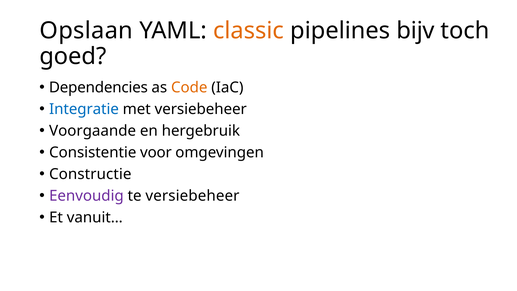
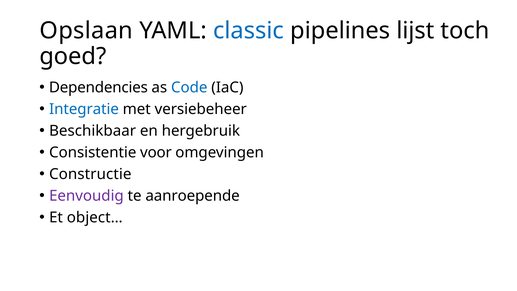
classic colour: orange -> blue
bijv: bijv -> lijst
Code colour: orange -> blue
Voorgaande: Voorgaande -> Beschikbaar
te versiebeheer: versiebeheer -> aanroepende
vanuit…: vanuit… -> object…
